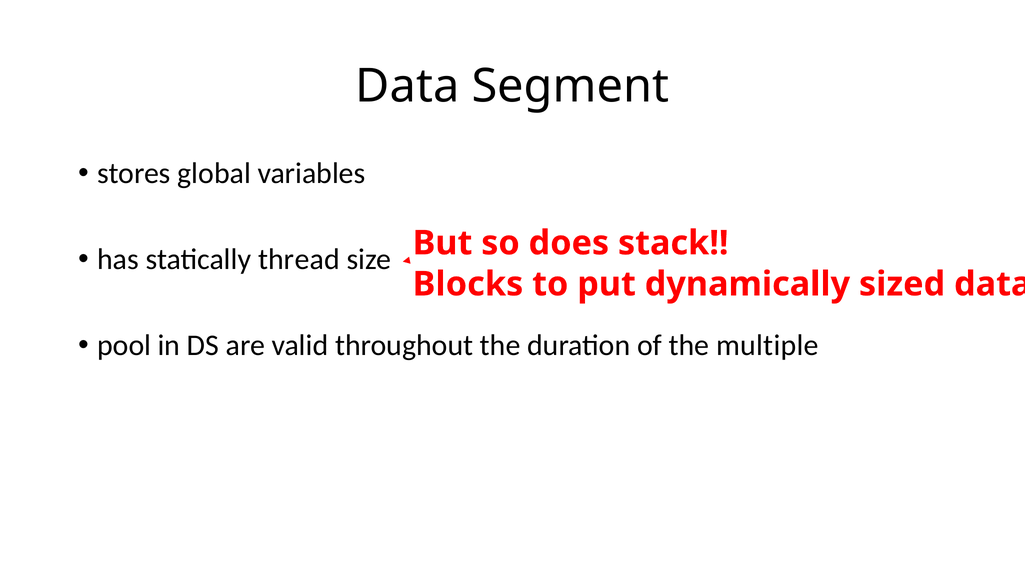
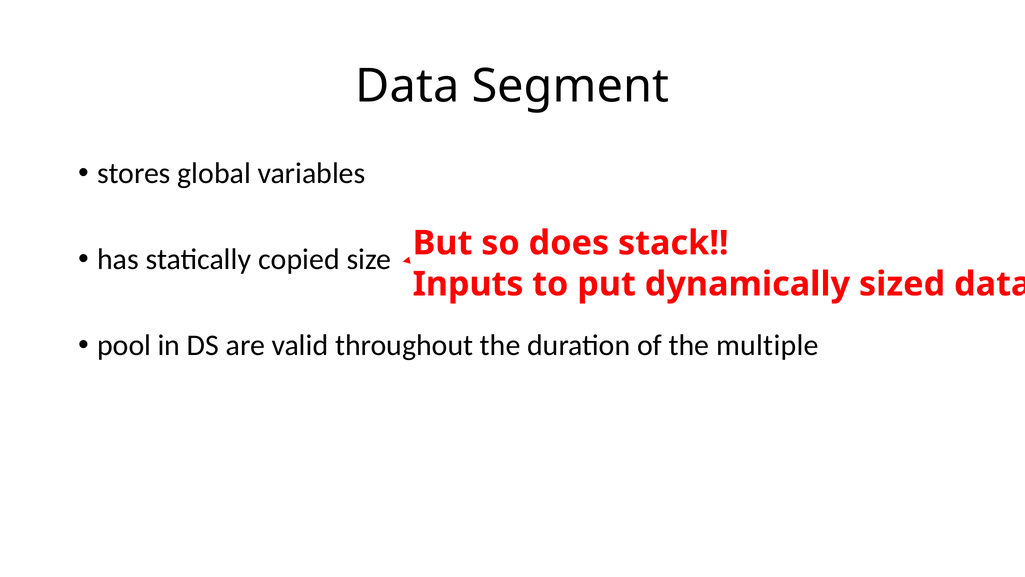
thread: thread -> copied
Blocks: Blocks -> Inputs
